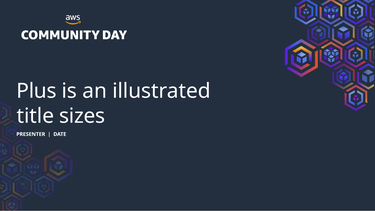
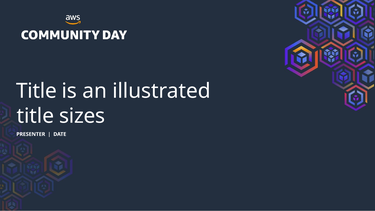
Plus at (36, 91): Plus -> Title
